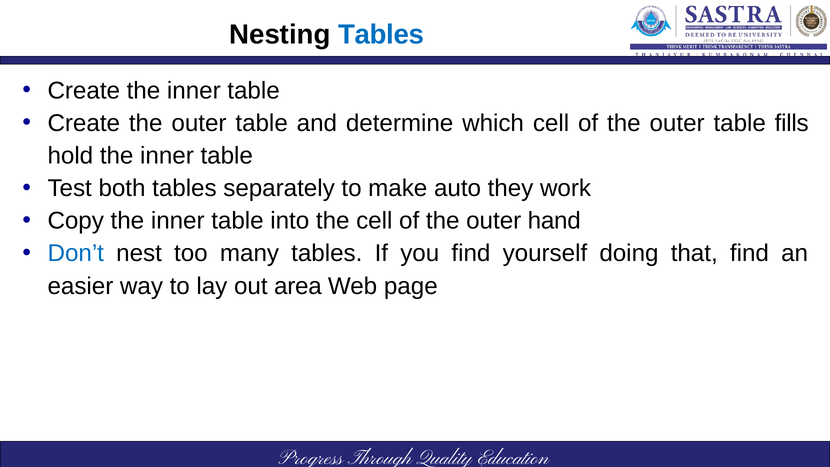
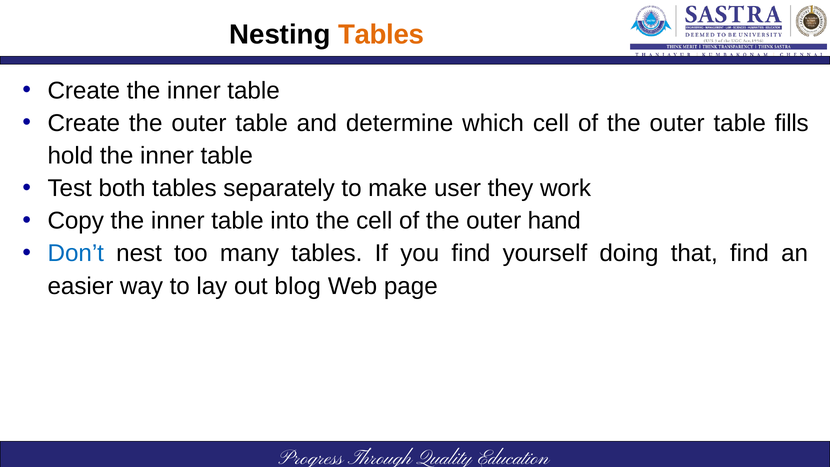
Tables at (381, 34) colour: blue -> orange
auto: auto -> user
area: area -> blog
